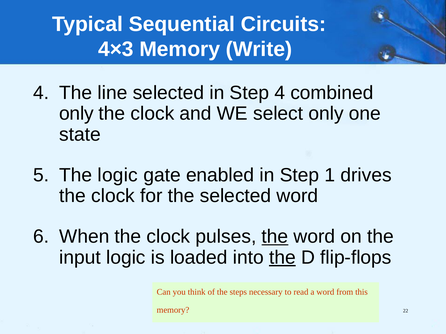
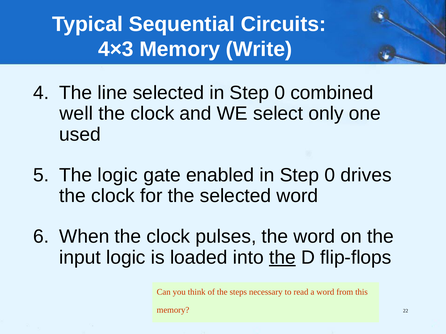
selected in Step 4: 4 -> 0
only at (76, 114): only -> well
state: state -> used
enabled in Step 1: 1 -> 0
the at (275, 237) underline: present -> none
